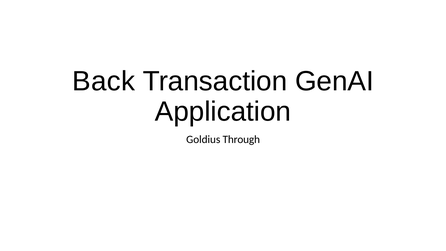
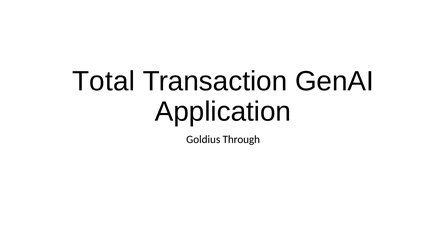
Back: Back -> Total
